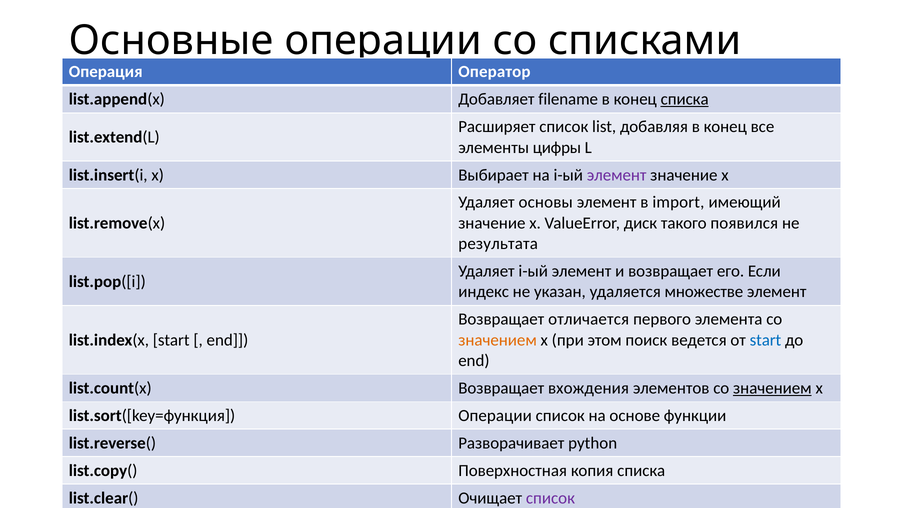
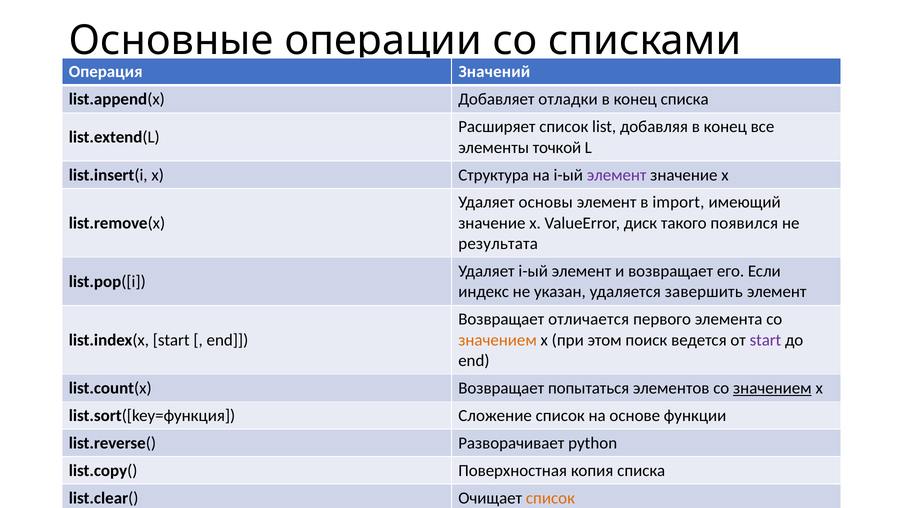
Оператор: Оператор -> Значений
filename: filename -> отладки
списка at (685, 99) underline: present -> none
цифры: цифры -> точкой
Выбирает: Выбирает -> Структура
множестве: множестве -> завершить
start at (765, 340) colour: blue -> purple
вхождения: вхождения -> попытаться
list.sort([key=функция Операции: Операции -> Сложение
список at (550, 498) colour: purple -> orange
